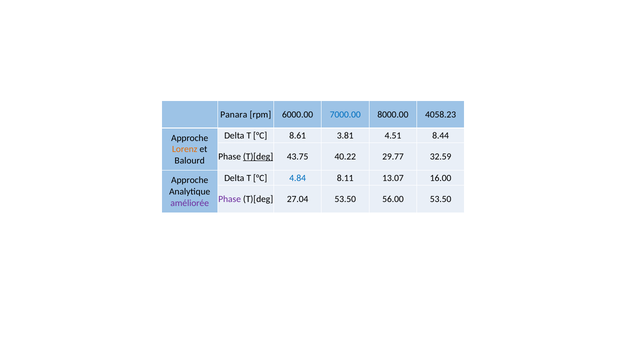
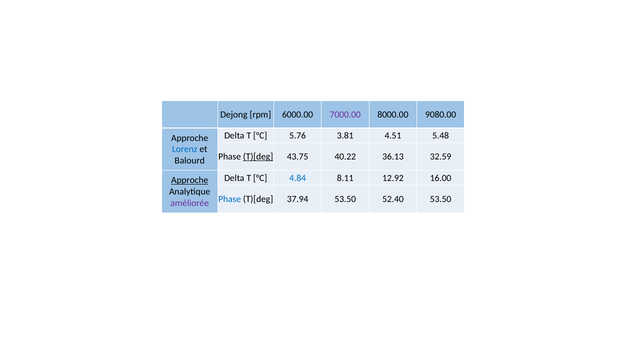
Panara: Panara -> Dejong
7000.00 colour: blue -> purple
4058.23: 4058.23 -> 9080.00
8.61: 8.61 -> 5.76
8.44: 8.44 -> 5.48
Lorenz colour: orange -> blue
29.77: 29.77 -> 36.13
13.07: 13.07 -> 12.92
Approche at (190, 180) underline: none -> present
Phase at (230, 199) colour: purple -> blue
27.04: 27.04 -> 37.94
56.00: 56.00 -> 52.40
